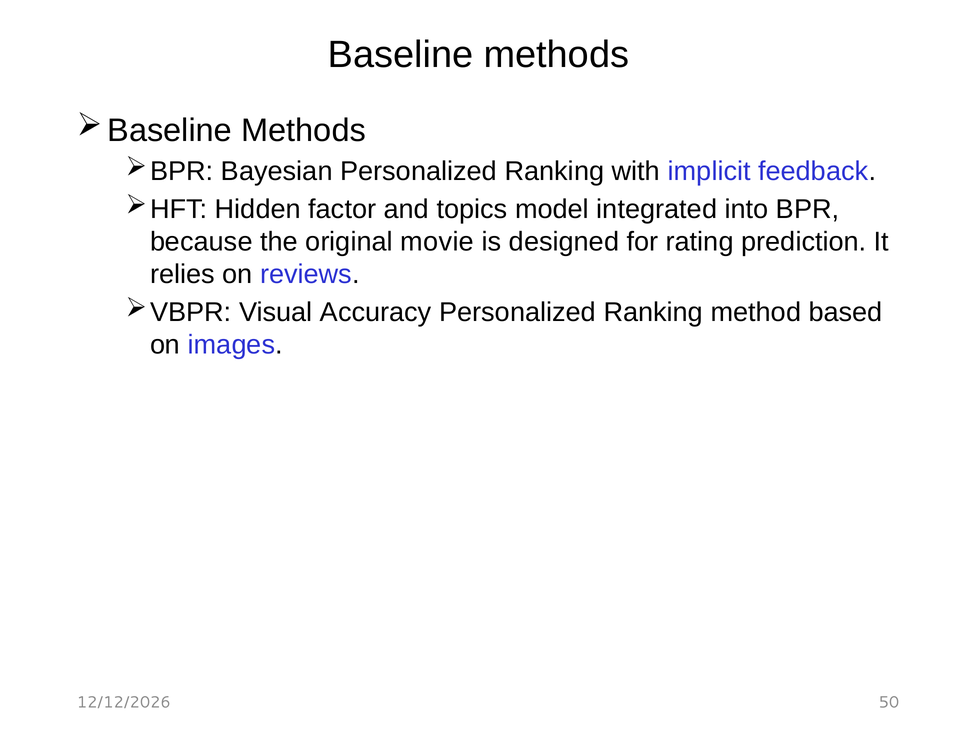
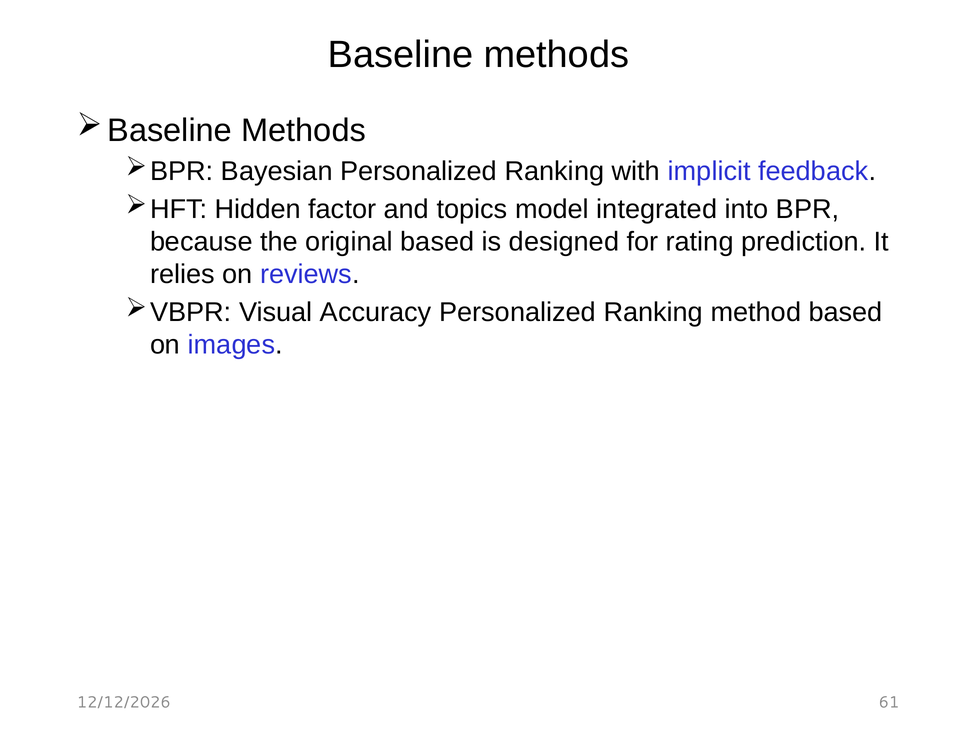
original movie: movie -> based
50: 50 -> 61
